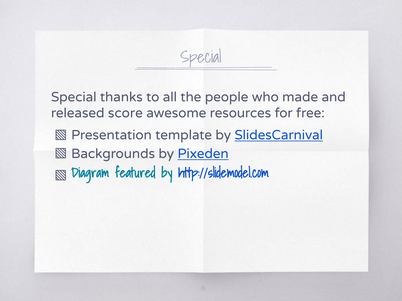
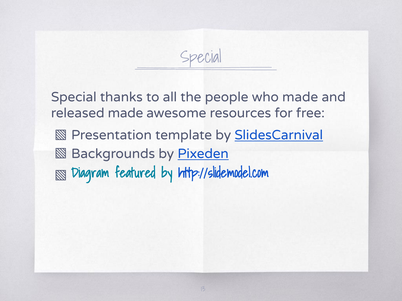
released score: score -> made
